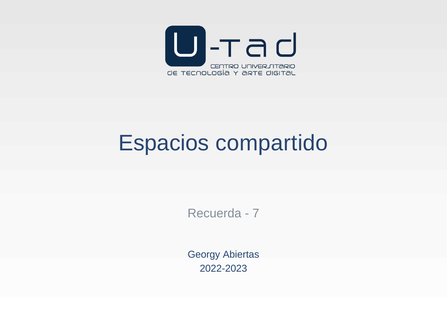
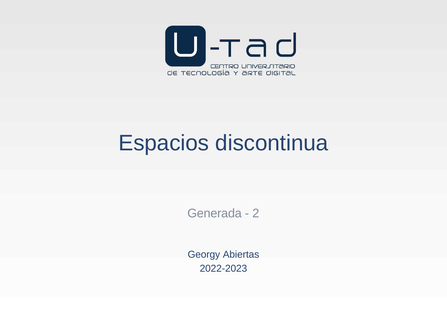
compartido: compartido -> discontinua
Recuerda: Recuerda -> Generada
7: 7 -> 2
